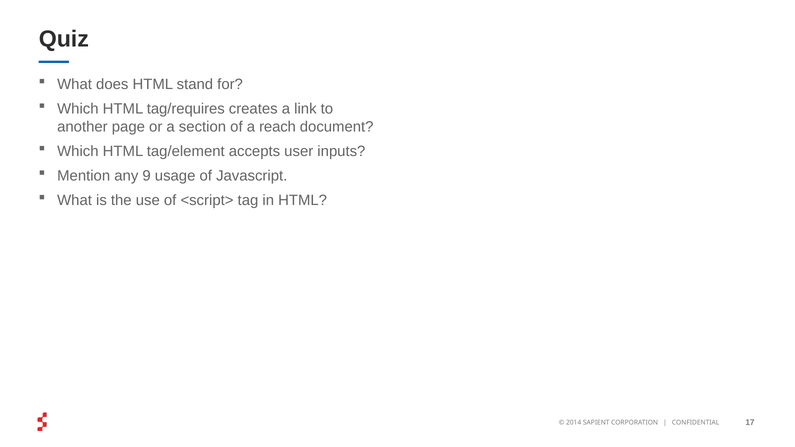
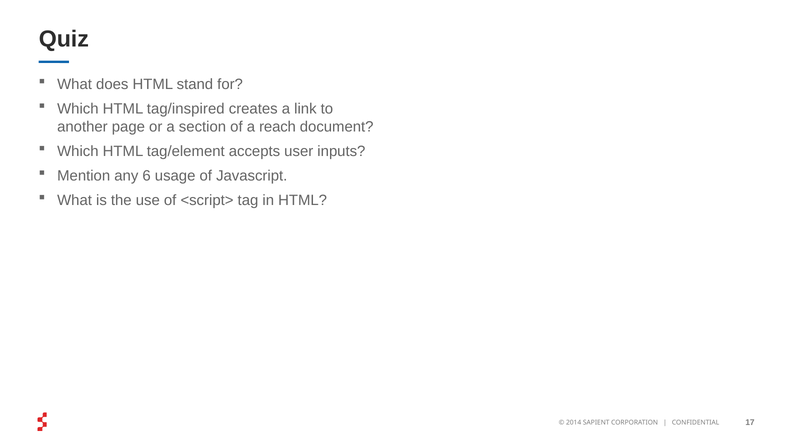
tag/requires: tag/requires -> tag/inspired
9: 9 -> 6
